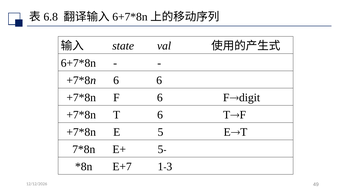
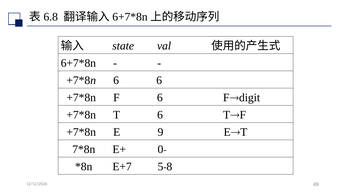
E 5: 5 -> 9
E+ 5: 5 -> 0
1: 1 -> 5
3: 3 -> 8
